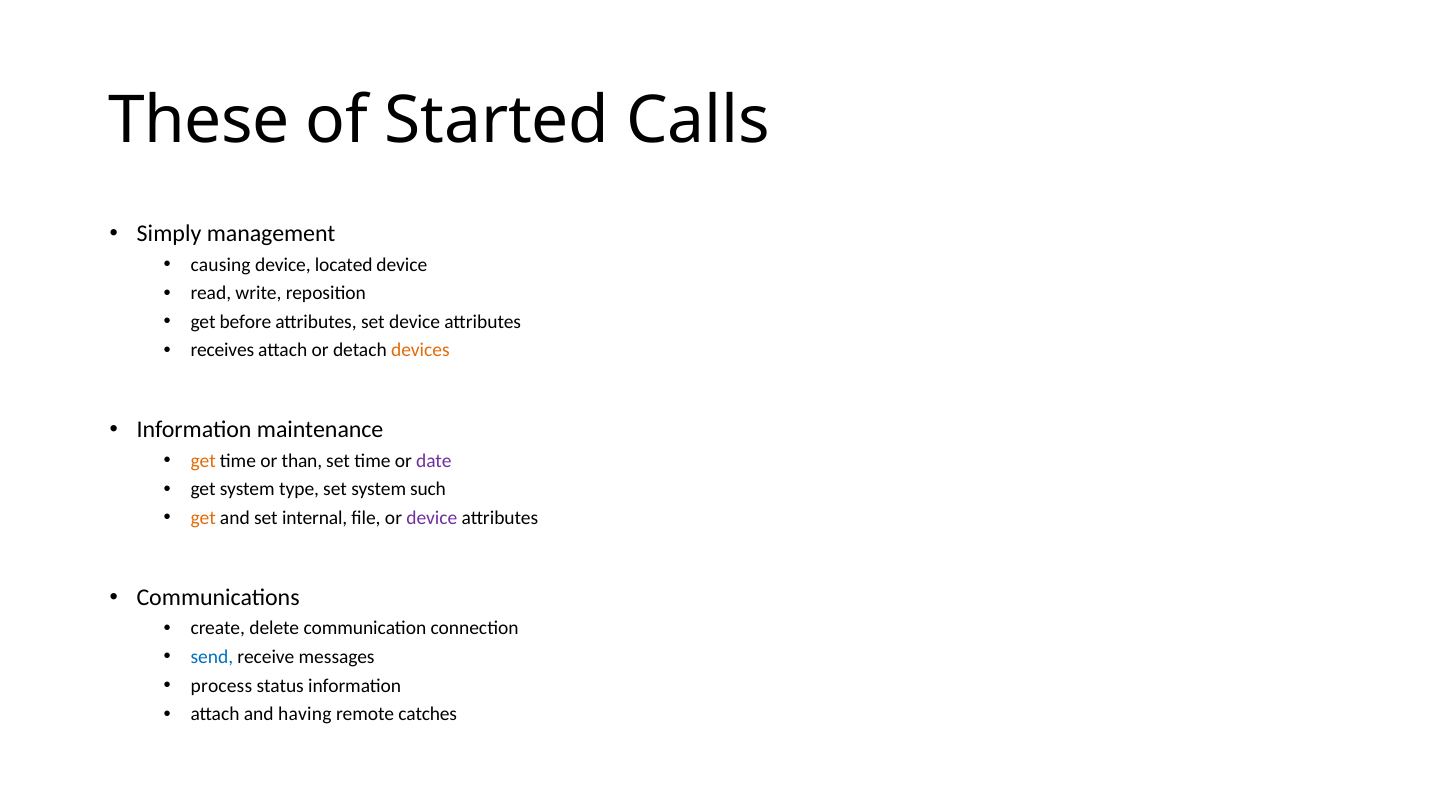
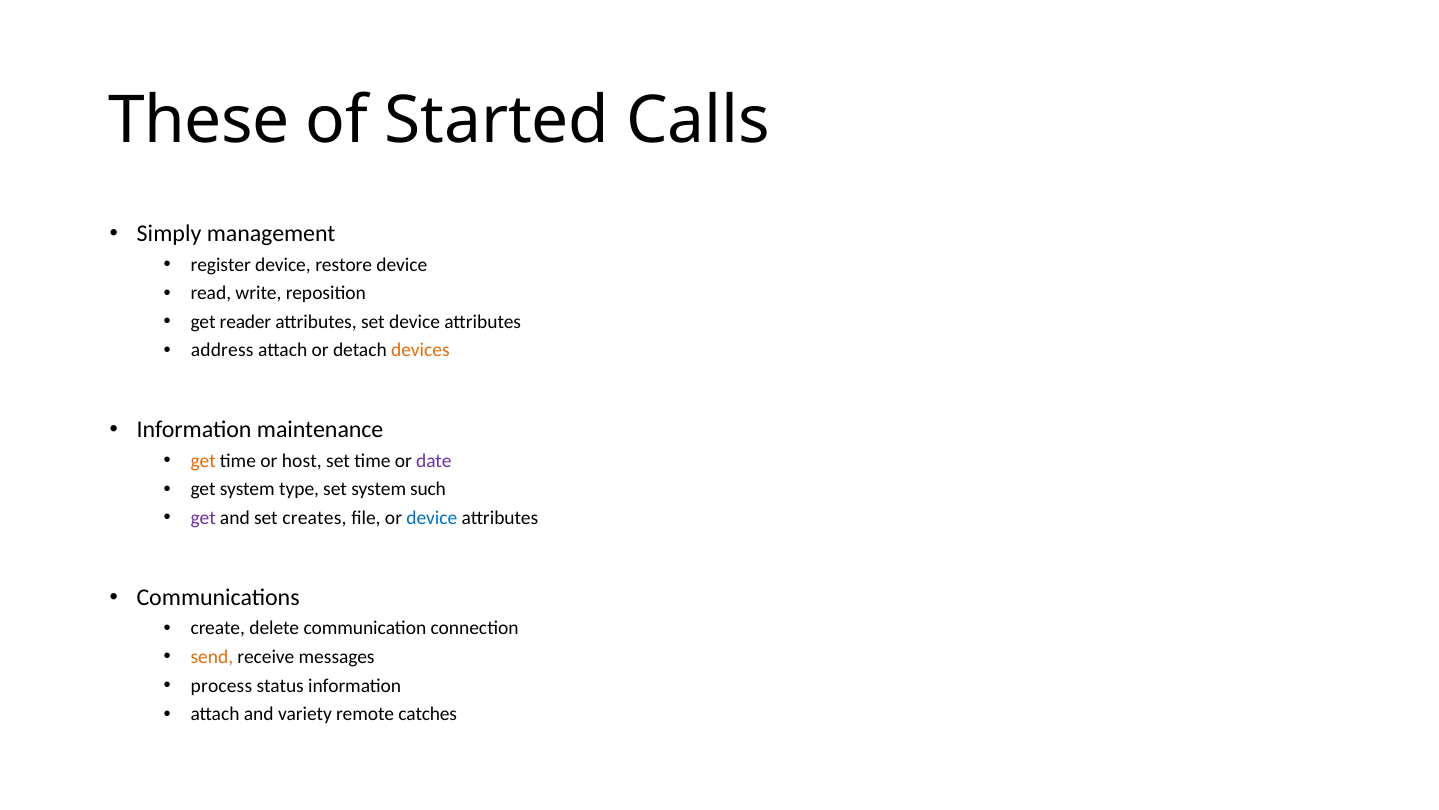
causing: causing -> register
located: located -> restore
before: before -> reader
receives: receives -> address
than: than -> host
get at (203, 518) colour: orange -> purple
internal: internal -> creates
device at (432, 518) colour: purple -> blue
send colour: blue -> orange
having: having -> variety
